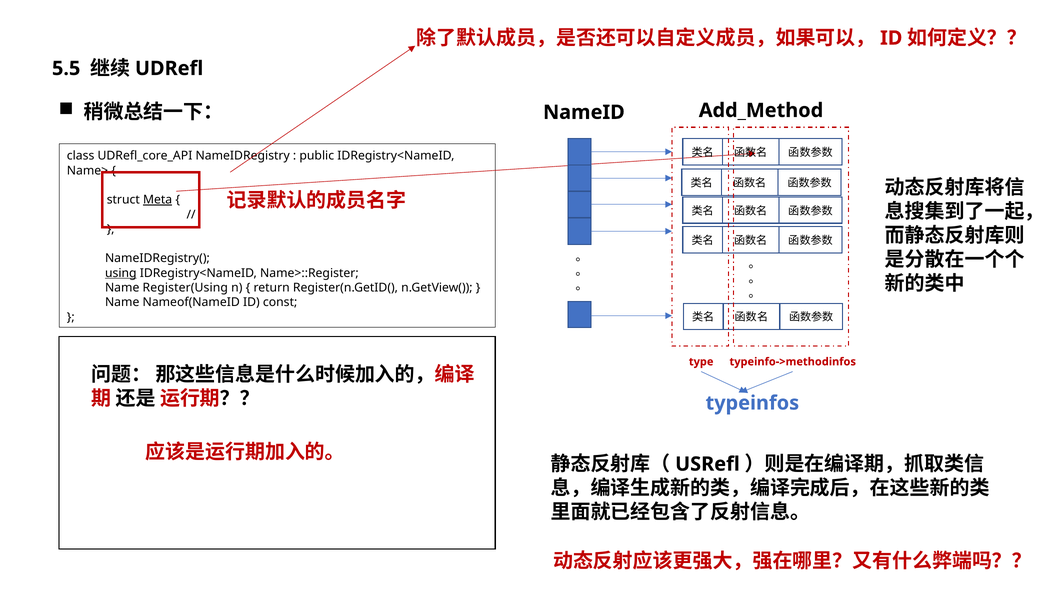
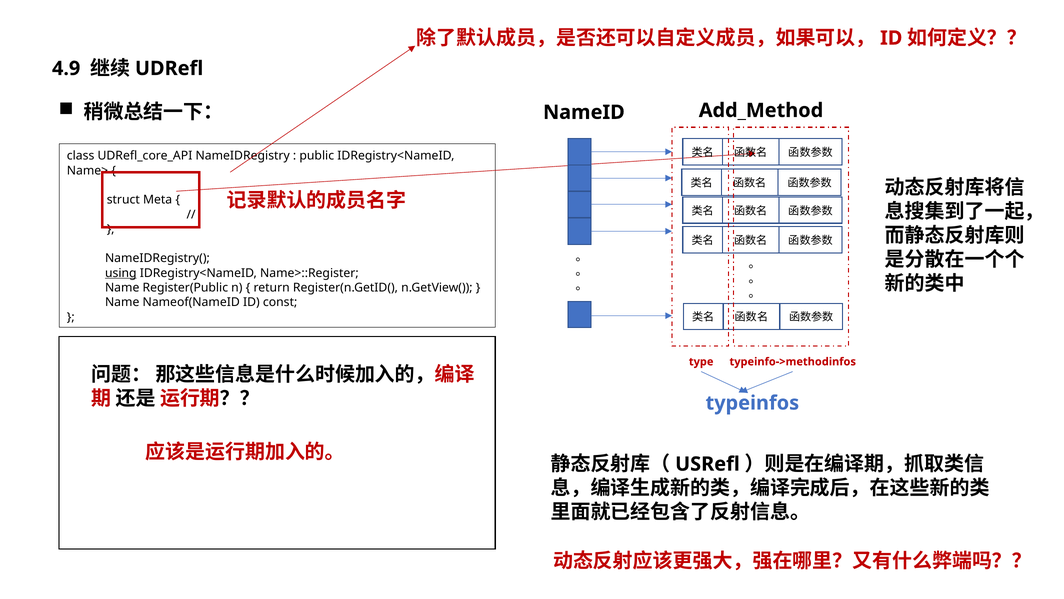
5.5: 5.5 -> 4.9
Meta underline: present -> none
Register(Using: Register(Using -> Register(Public
